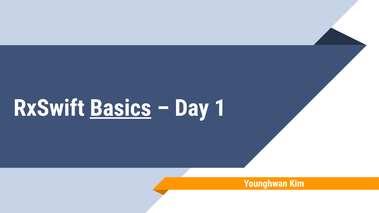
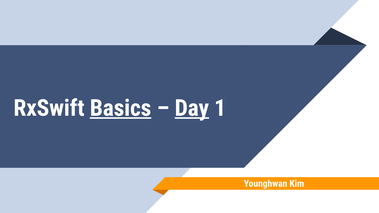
Day underline: none -> present
